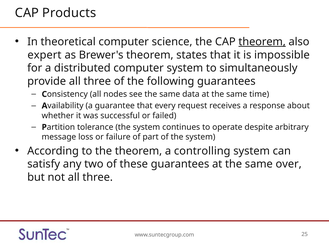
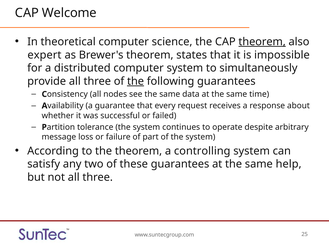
Products: Products -> Welcome
the at (136, 81) underline: none -> present
over: over -> help
